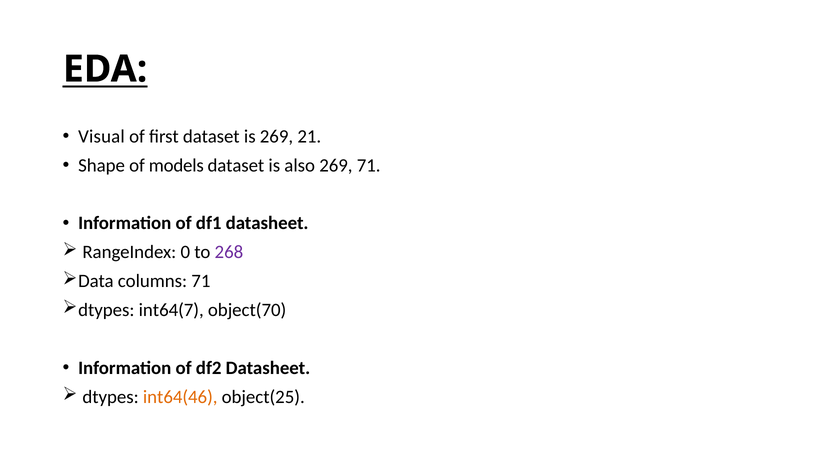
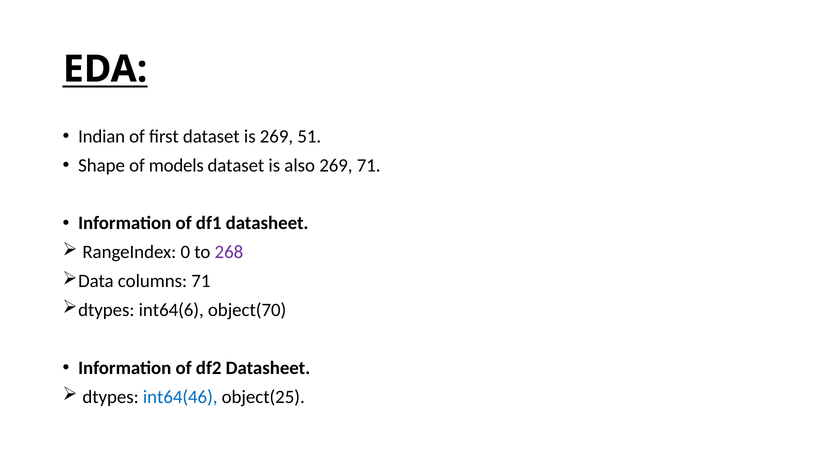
Visual: Visual -> Indian
21: 21 -> 51
int64(7: int64(7 -> int64(6
int64(46 colour: orange -> blue
